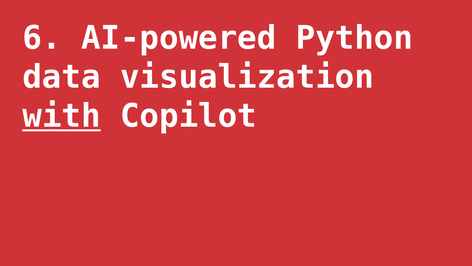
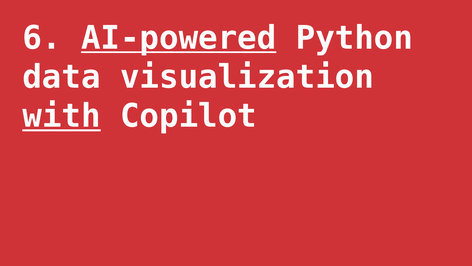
AI-powered underline: none -> present
